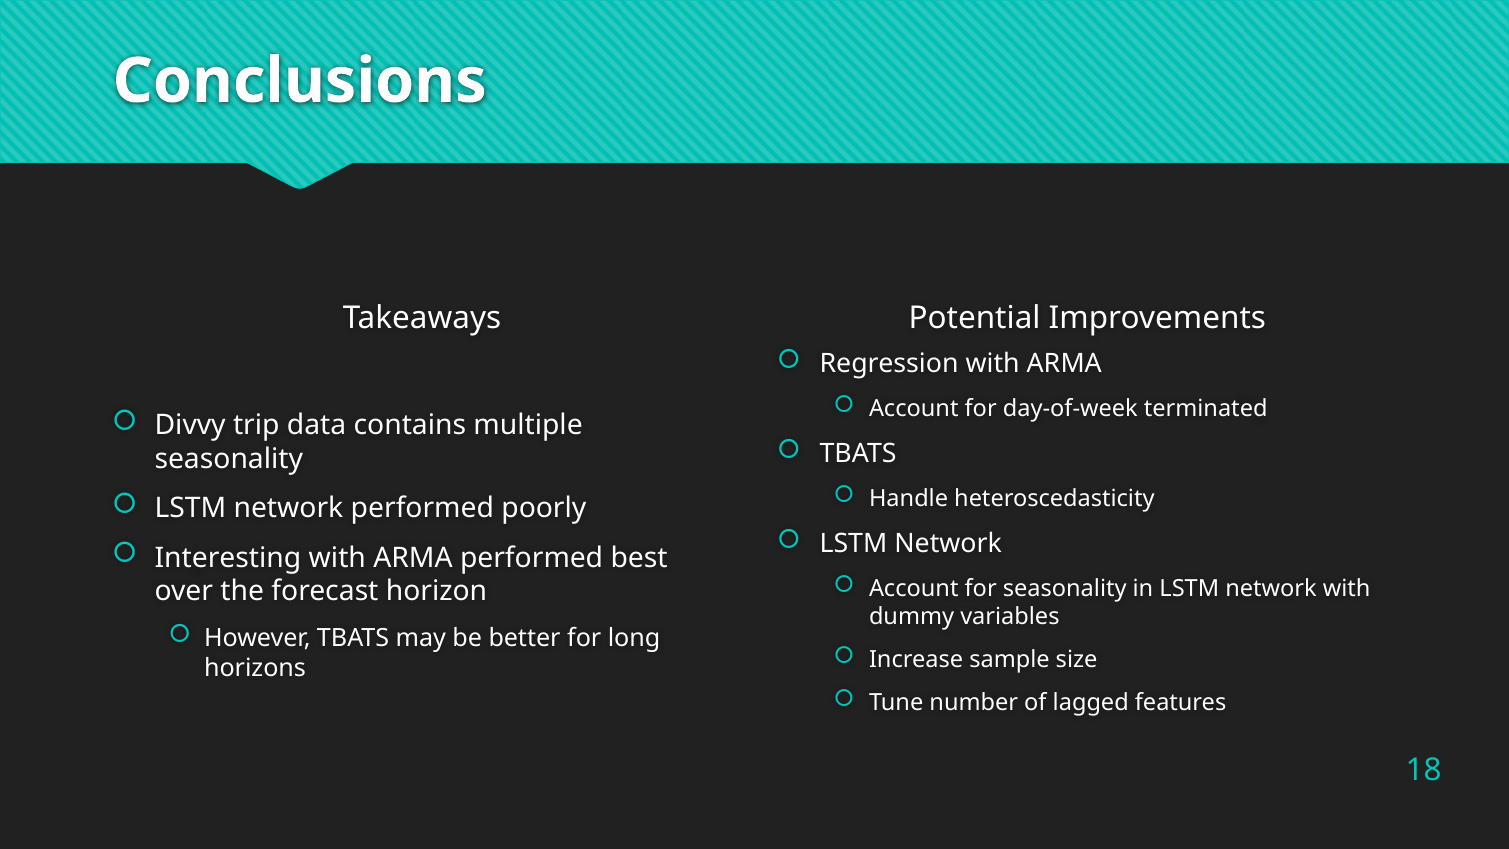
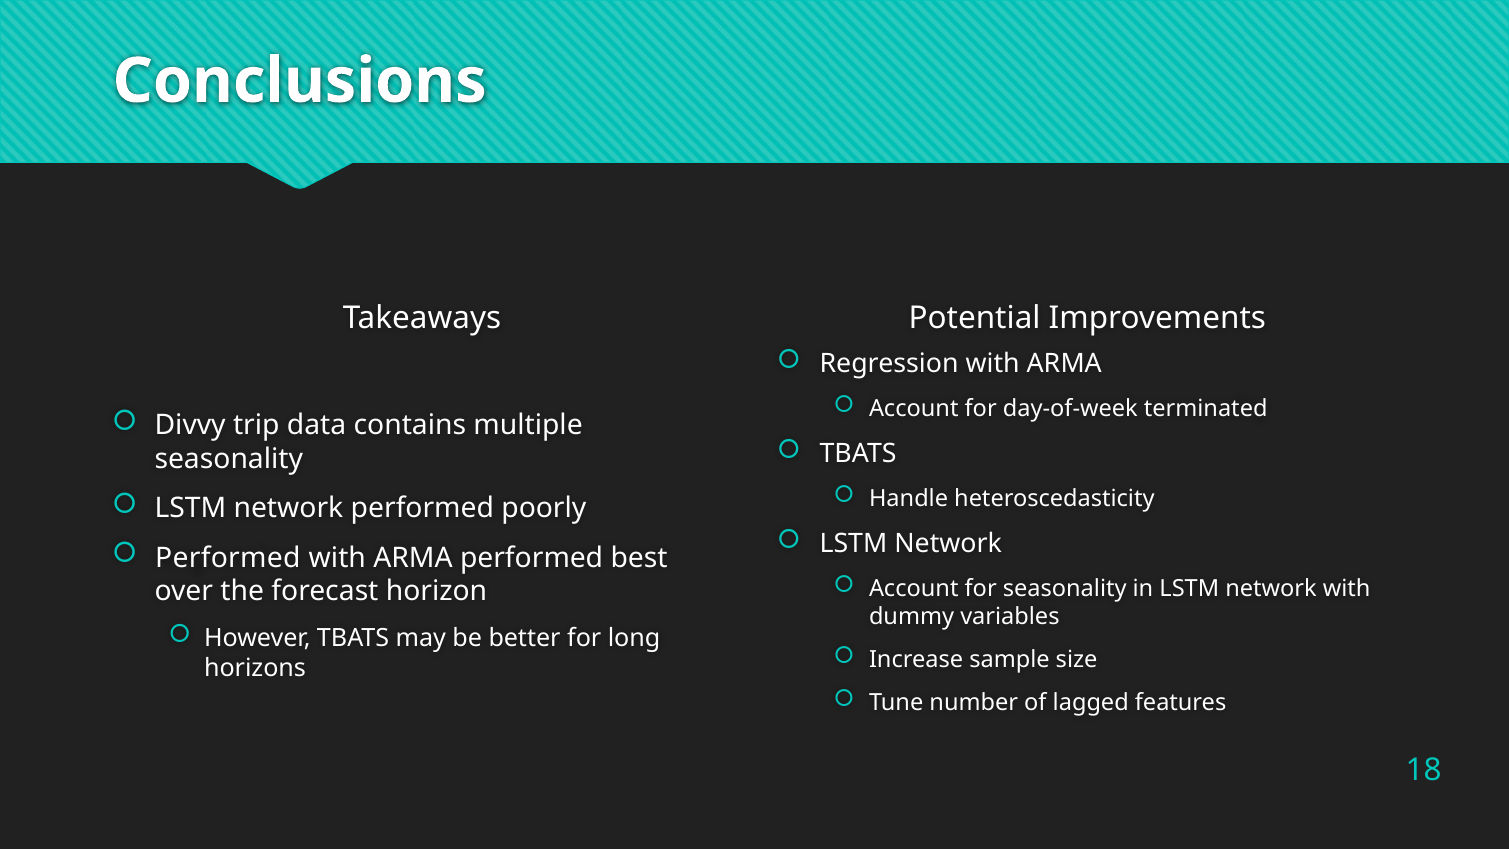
Interesting at (228, 558): Interesting -> Performed
